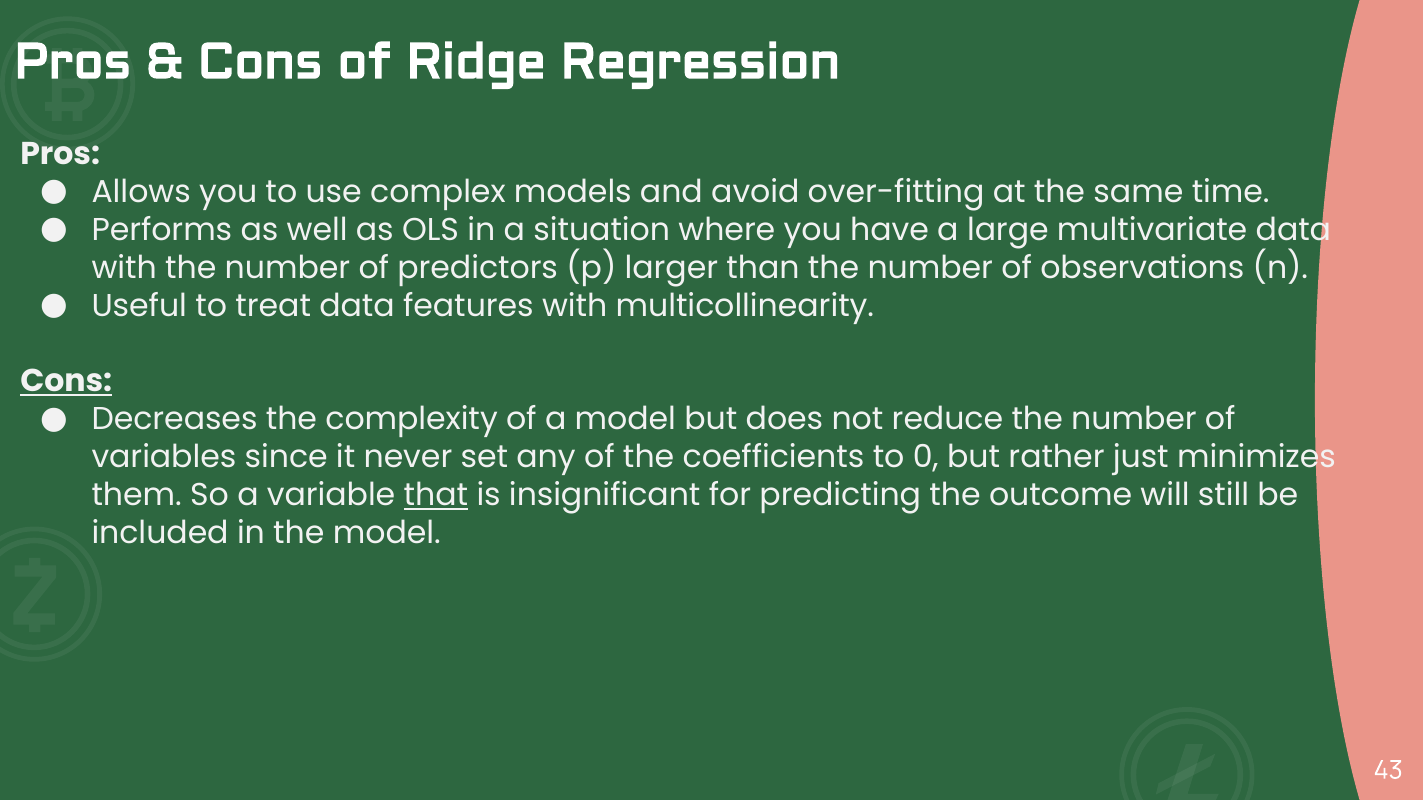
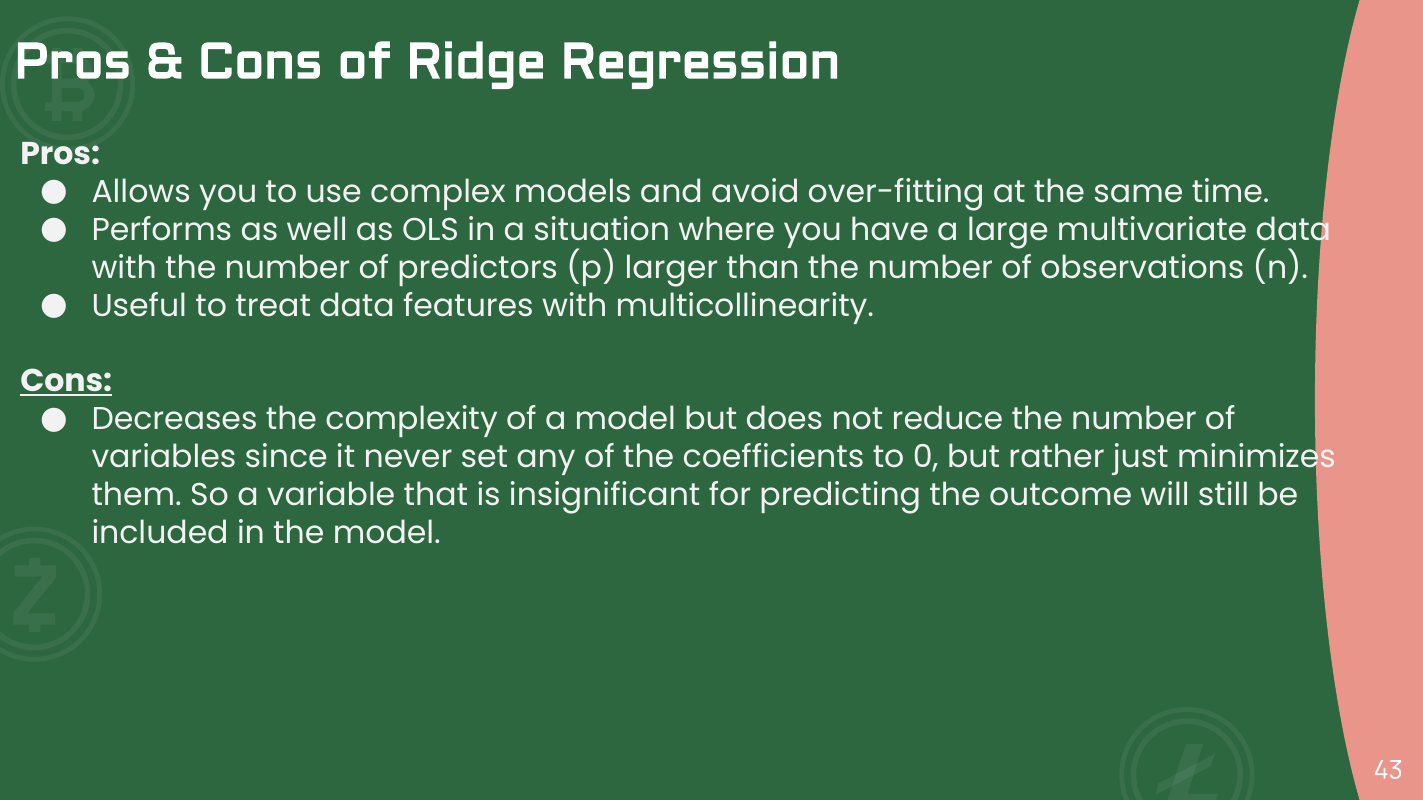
that underline: present -> none
